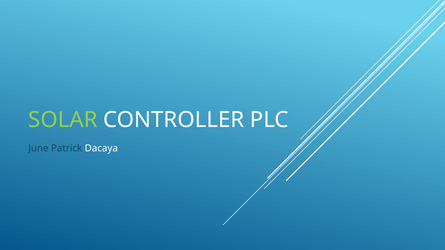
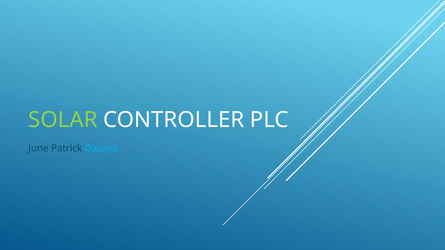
Dacaya colour: white -> light blue
